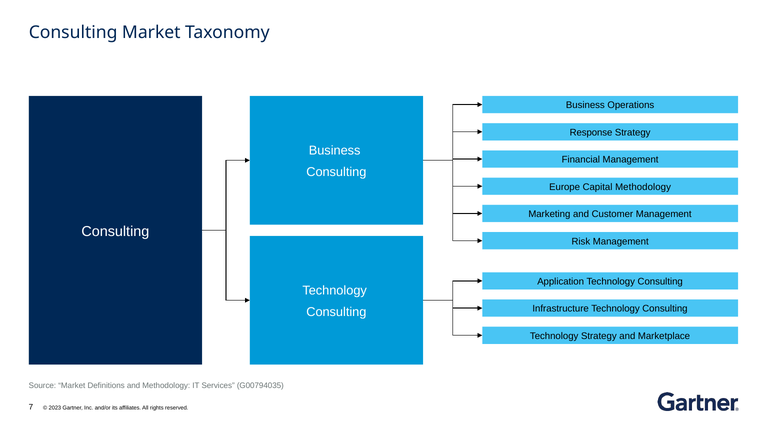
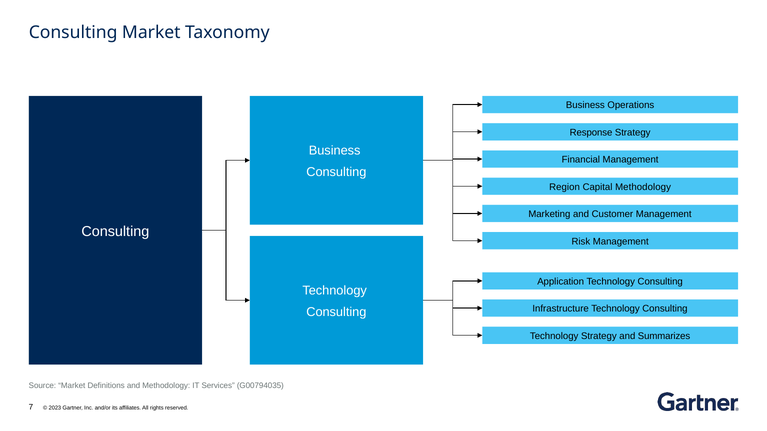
Europe: Europe -> Region
Marketplace: Marketplace -> Summarizes
